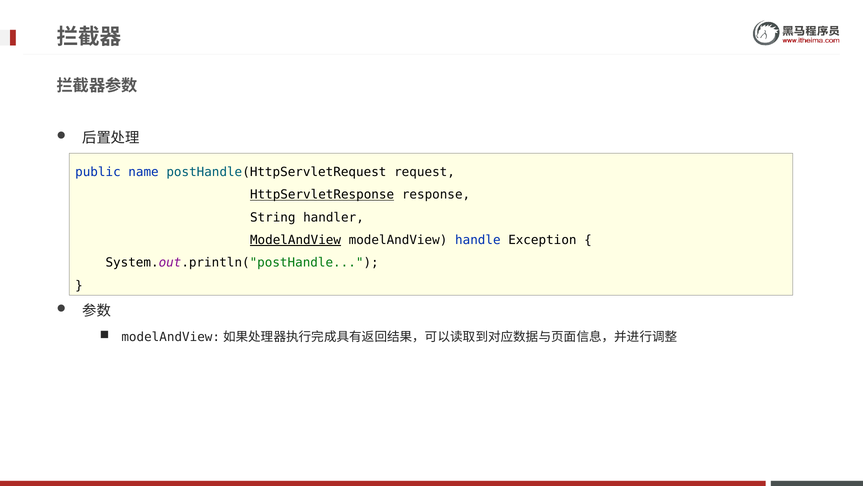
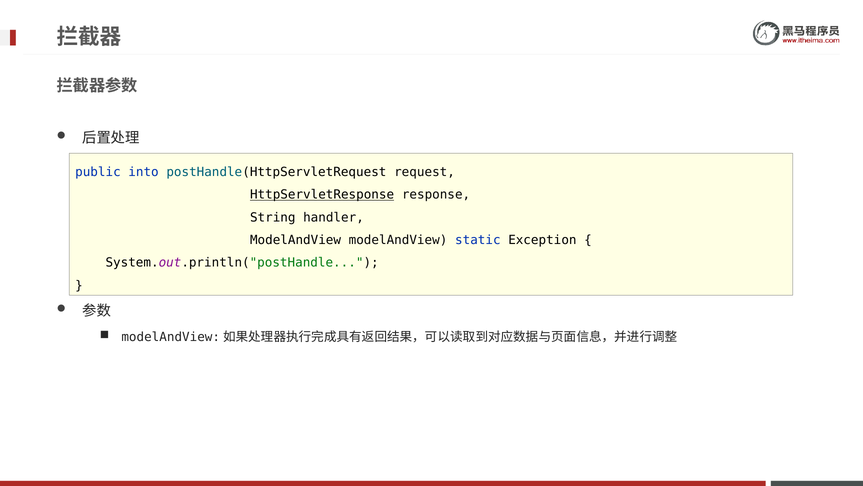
name: name -> into
ModelAndView at (296, 240) underline: present -> none
handle: handle -> static
